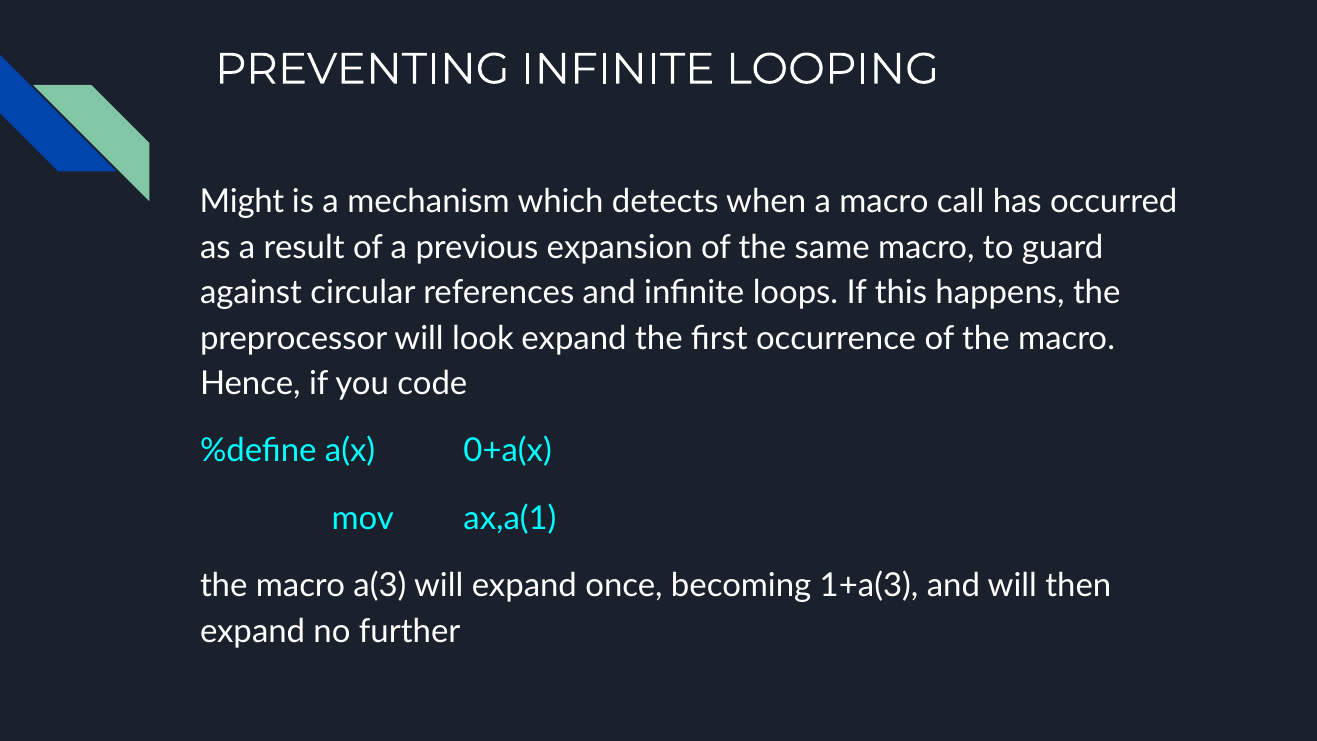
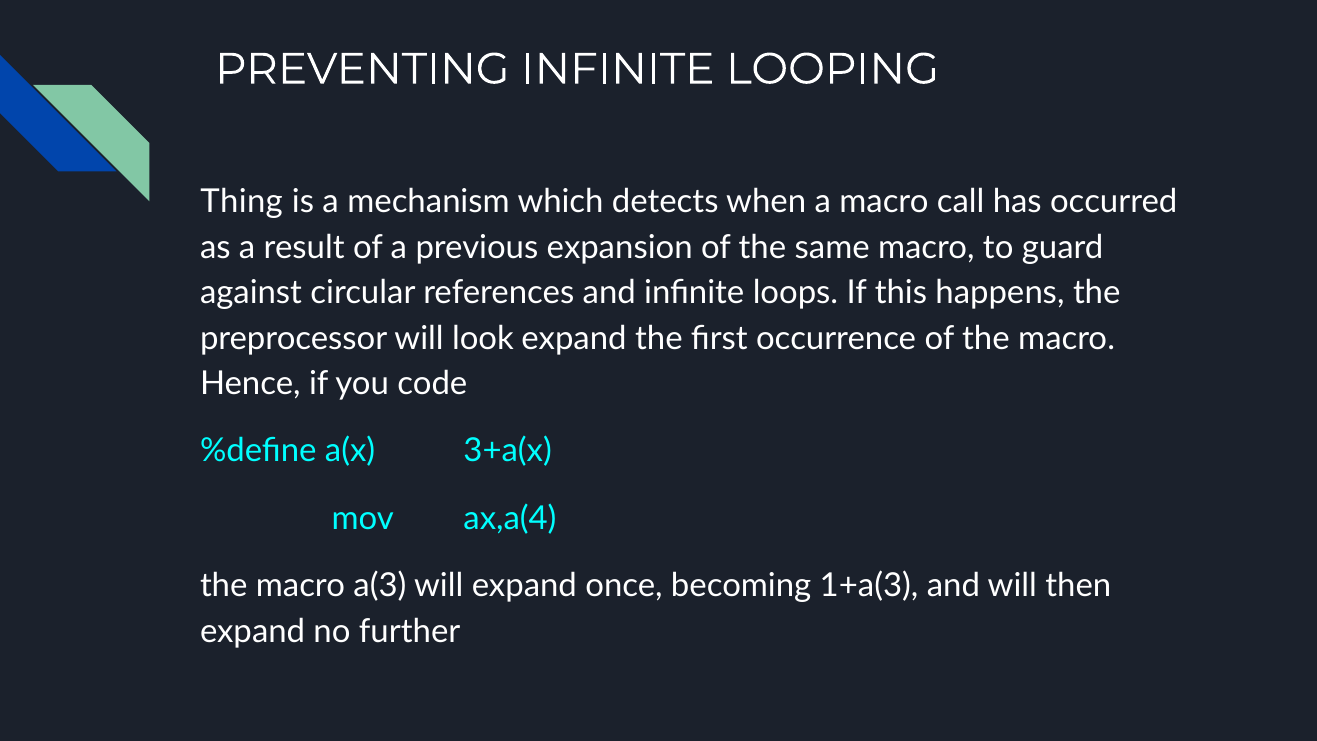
Might: Might -> Thing
0+a(x: 0+a(x -> 3+a(x
ax,a(1: ax,a(1 -> ax,a(4
